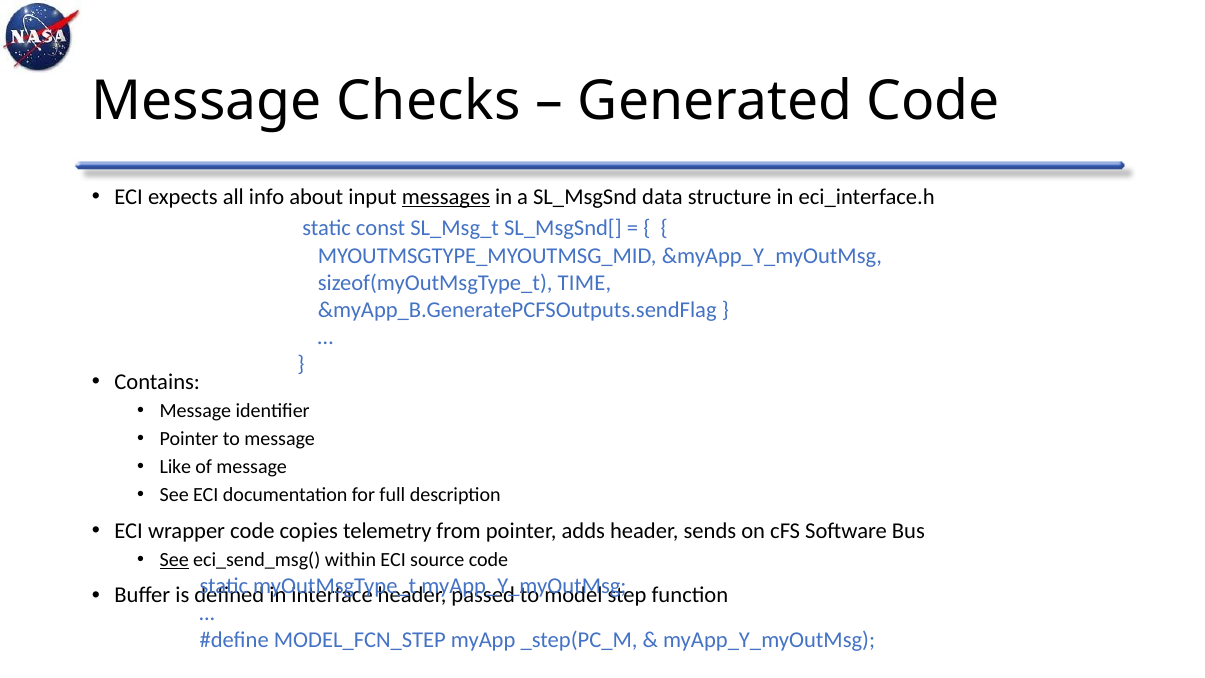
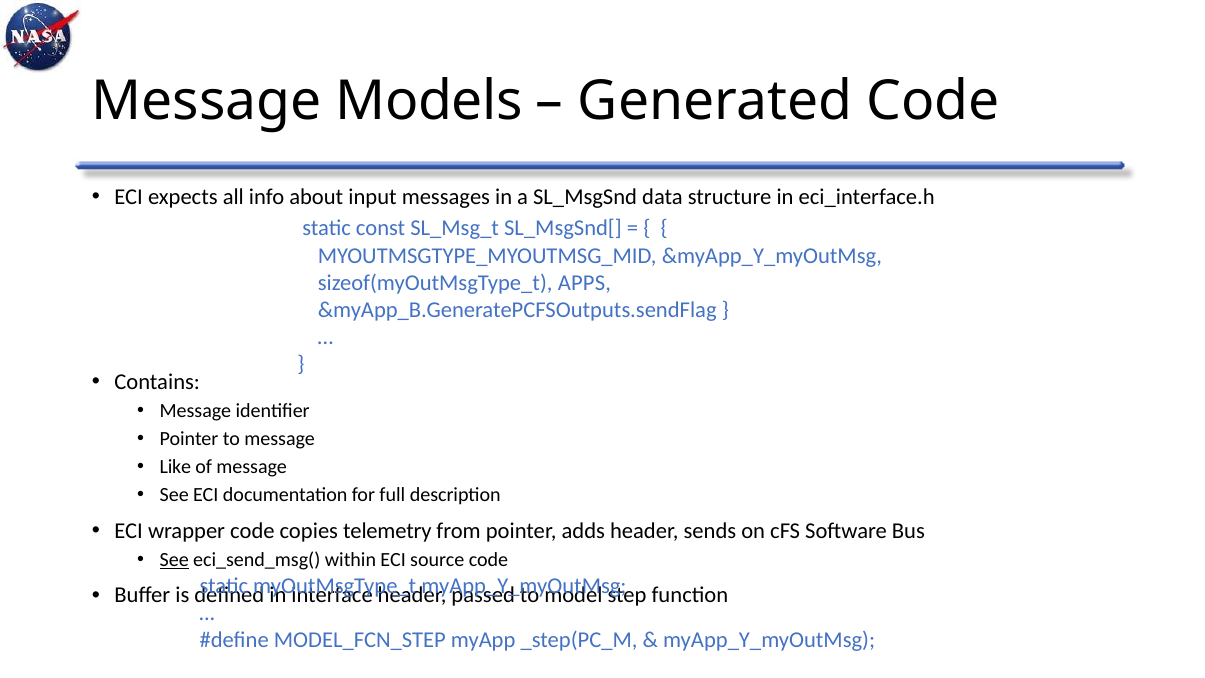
Checks: Checks -> Models
messages underline: present -> none
TIME: TIME -> APPS
